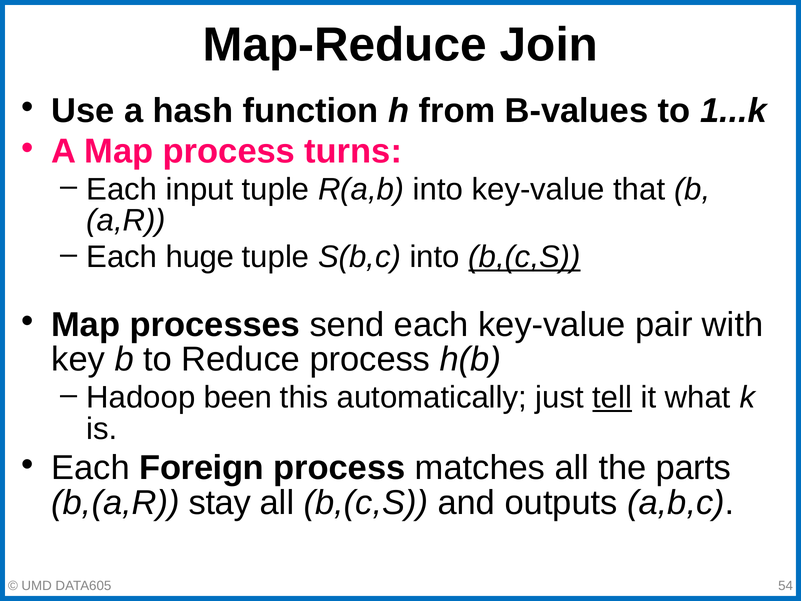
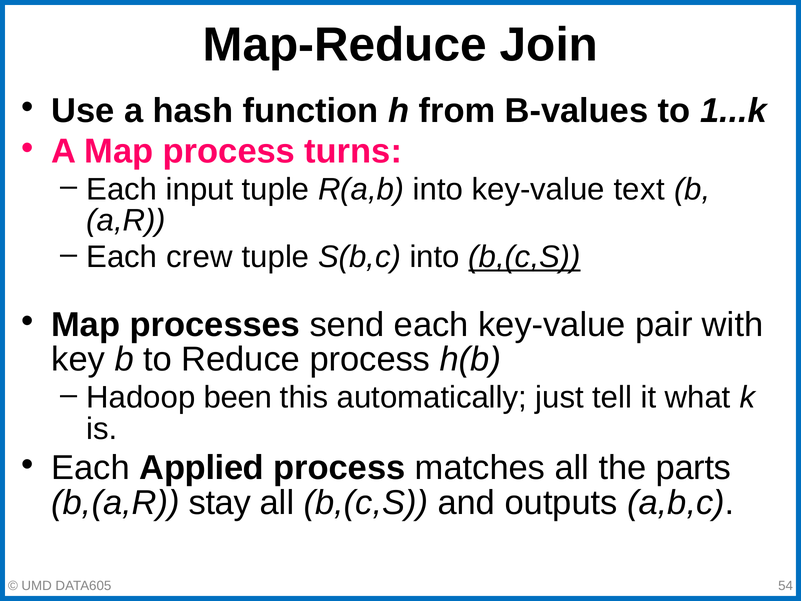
that: that -> text
huge: huge -> crew
tell underline: present -> none
Foreign: Foreign -> Applied
